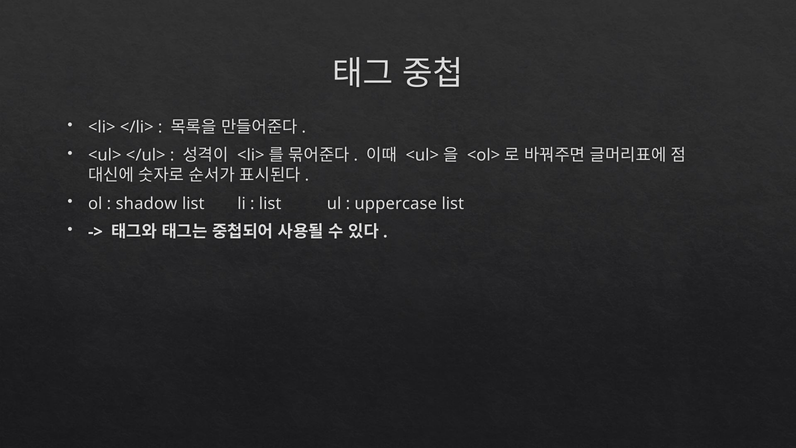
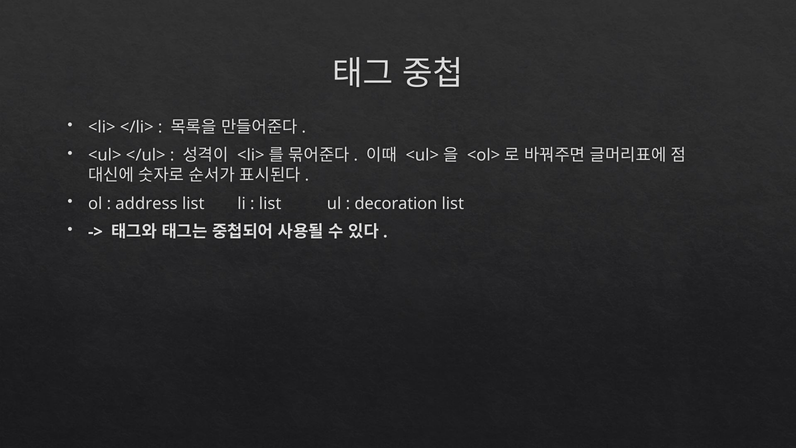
shadow: shadow -> address
uppercase: uppercase -> decoration
